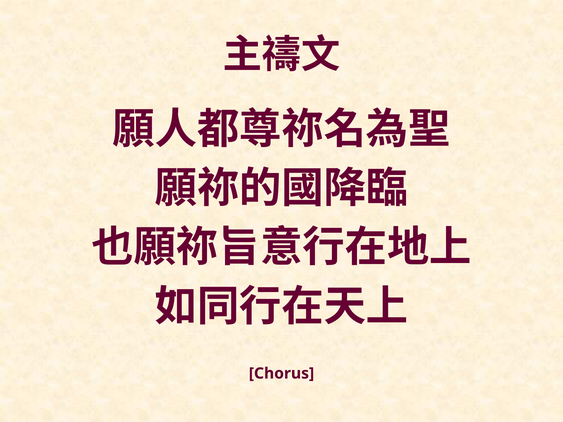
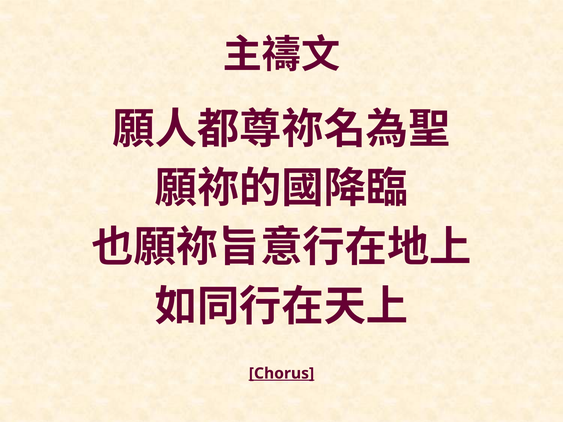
Chorus underline: none -> present
